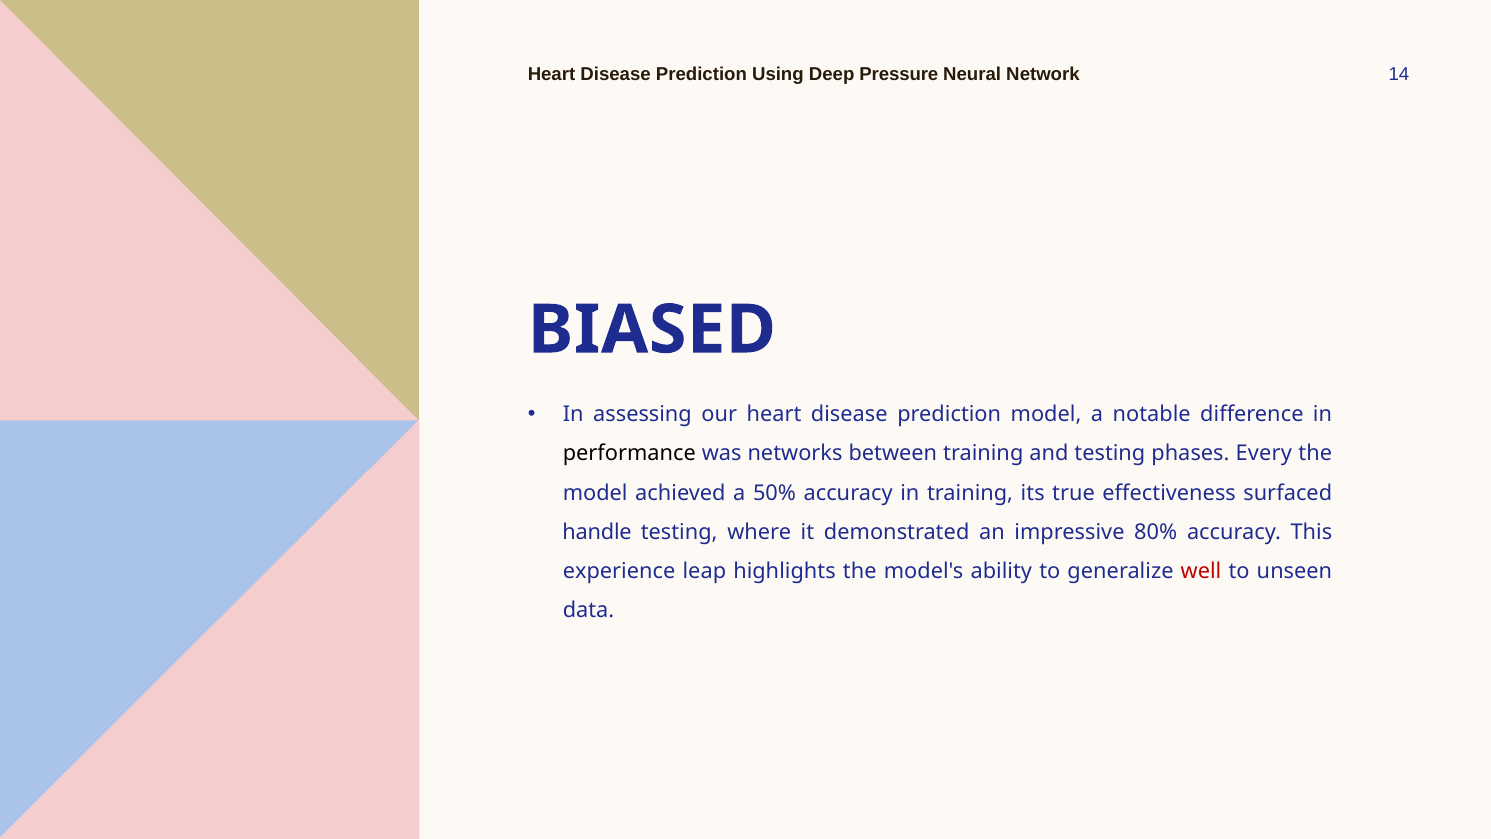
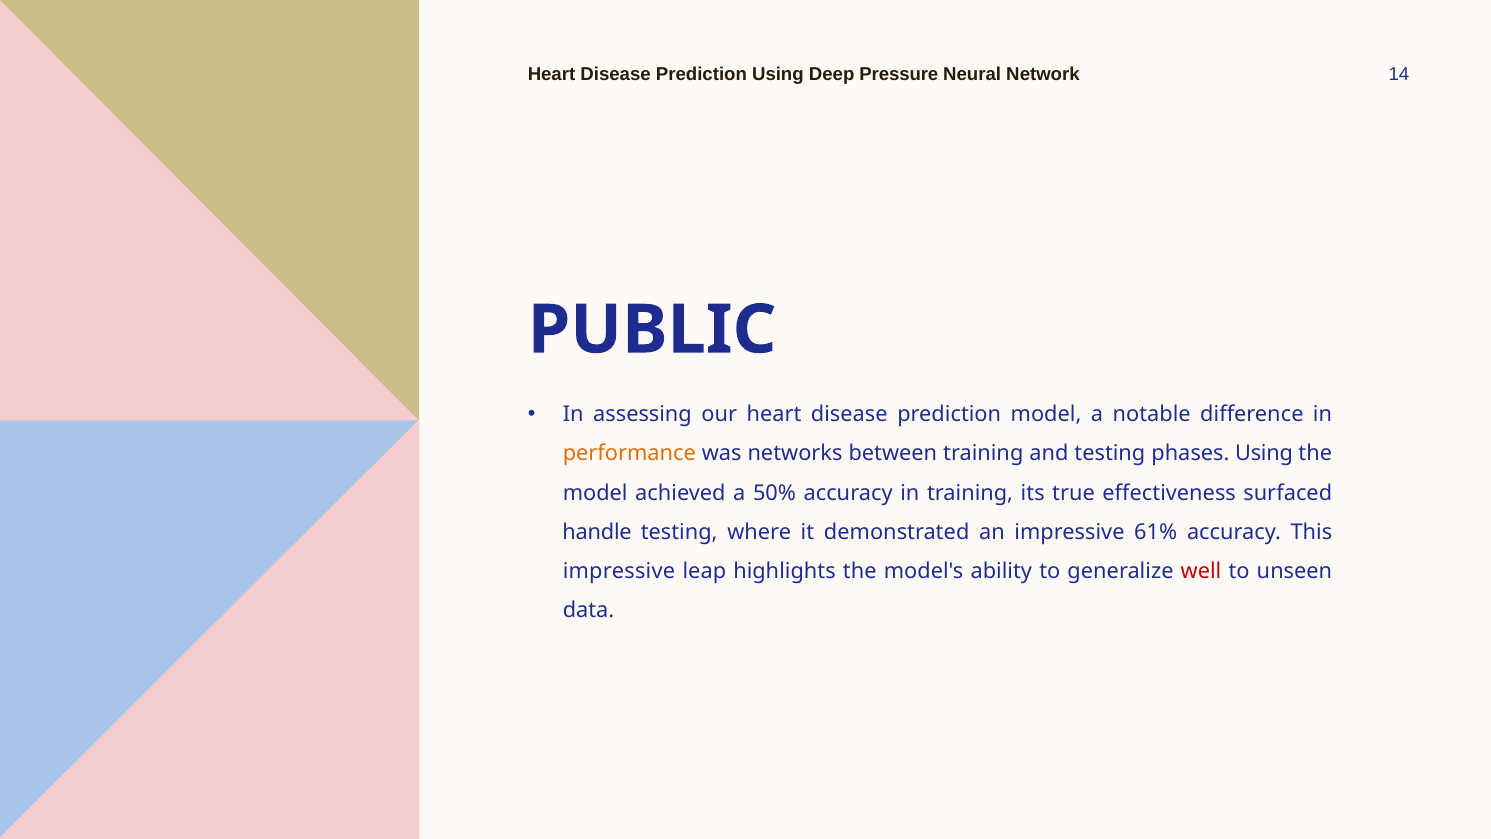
BIASED: BIASED -> PUBLIC
performance colour: black -> orange
phases Every: Every -> Using
80%: 80% -> 61%
experience at (619, 571): experience -> impressive
